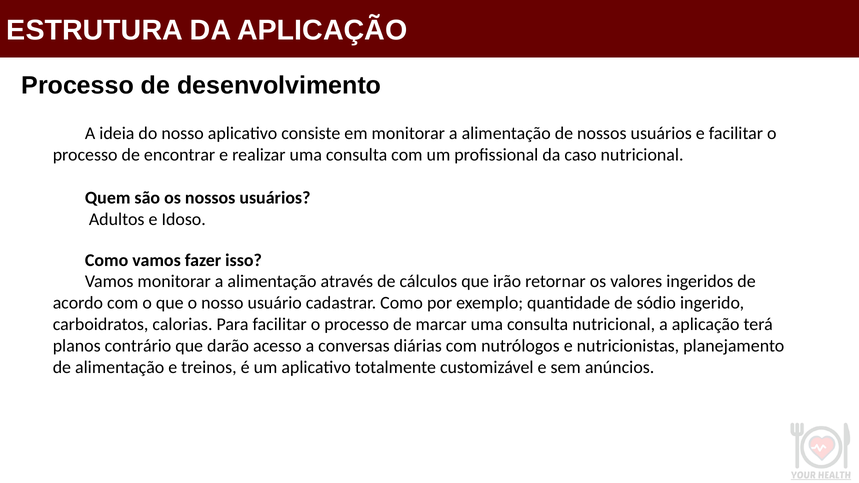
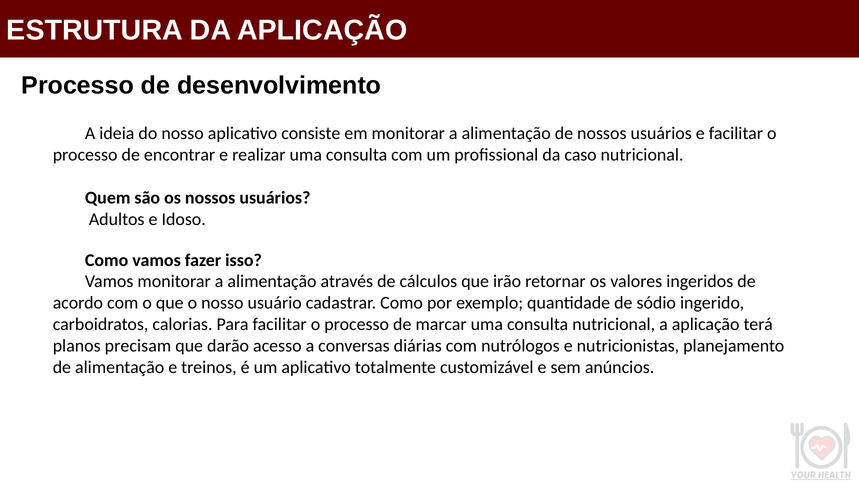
contrário: contrário -> precisam
